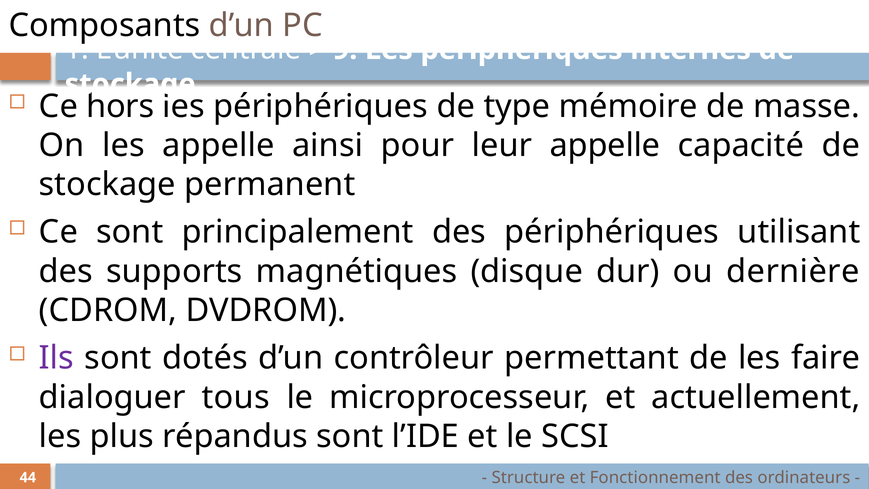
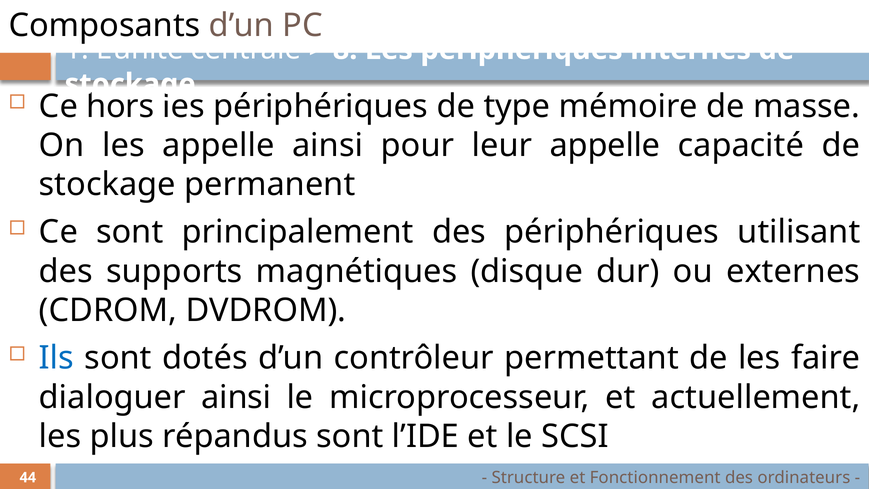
9: 9 -> 8
dernière: dernière -> externes
Ils colour: purple -> blue
dialoguer tous: tous -> ainsi
